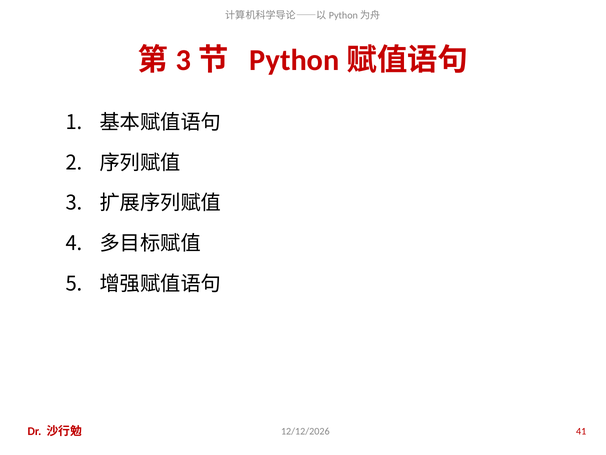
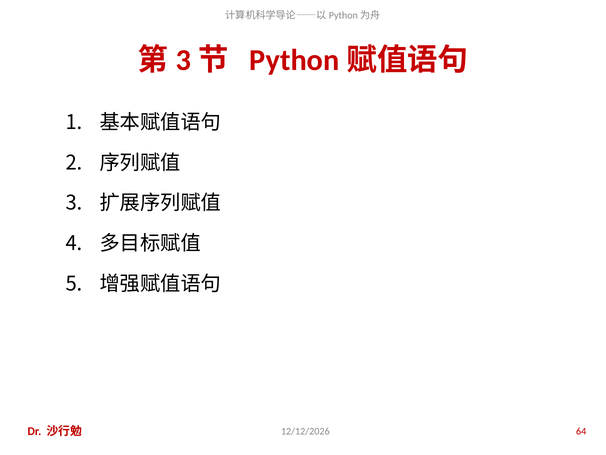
41: 41 -> 64
